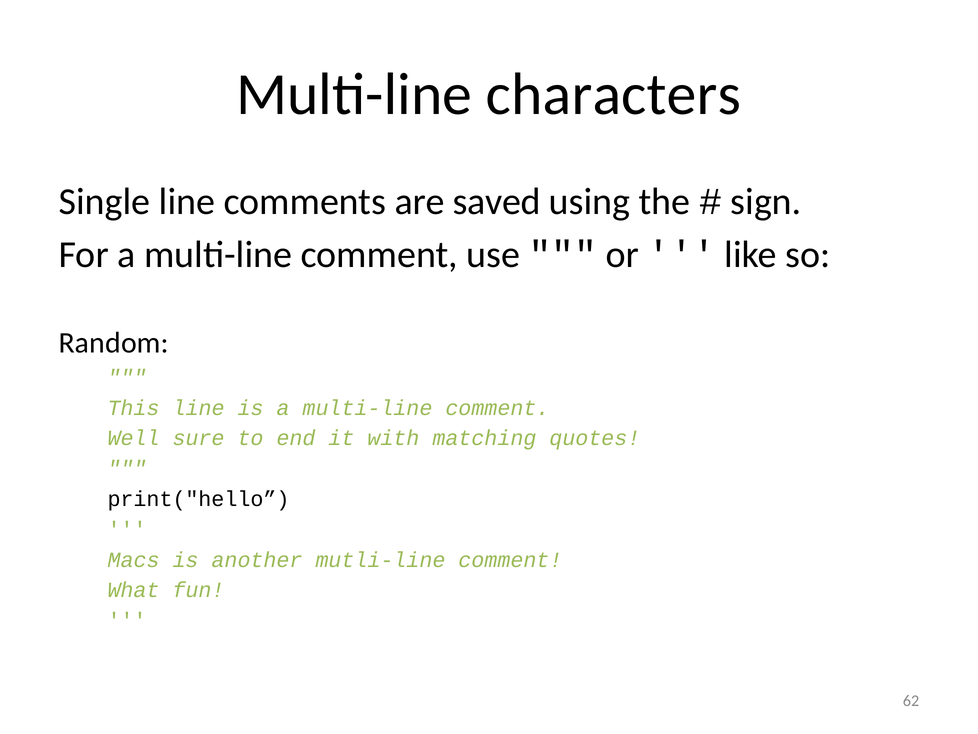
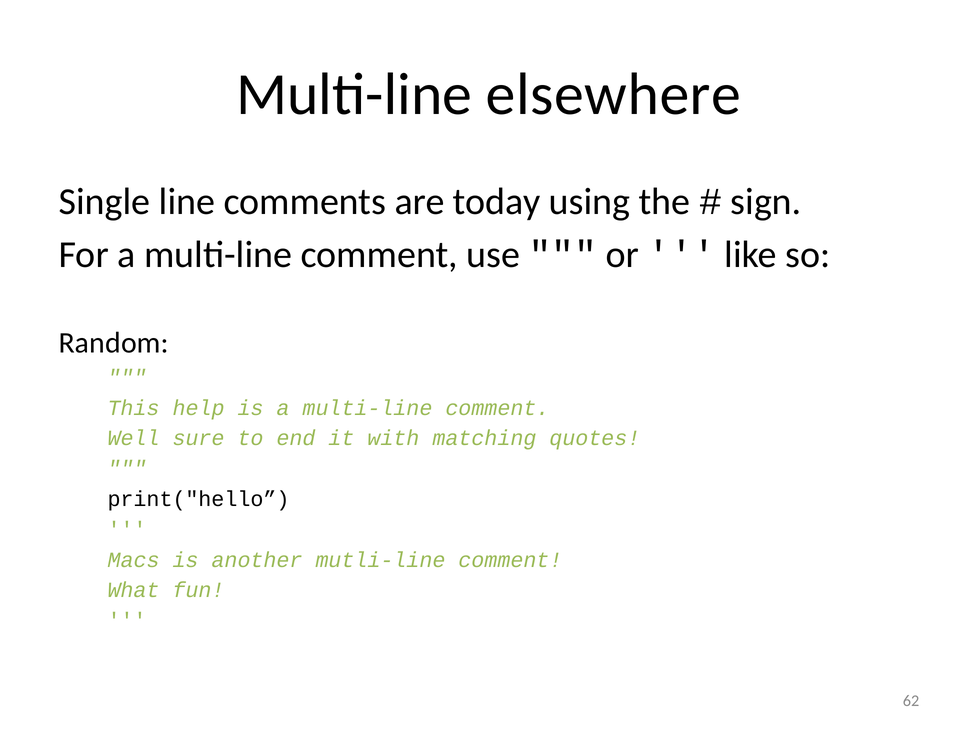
characters: characters -> elsewhere
saved: saved -> today
This line: line -> help
